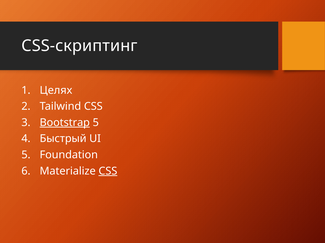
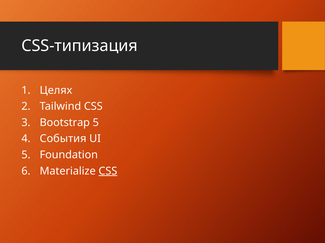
CSS-скриптинг: CSS-скриптинг -> CSS-типизация
Bootstrap underline: present -> none
Быстрый: Быстрый -> События
